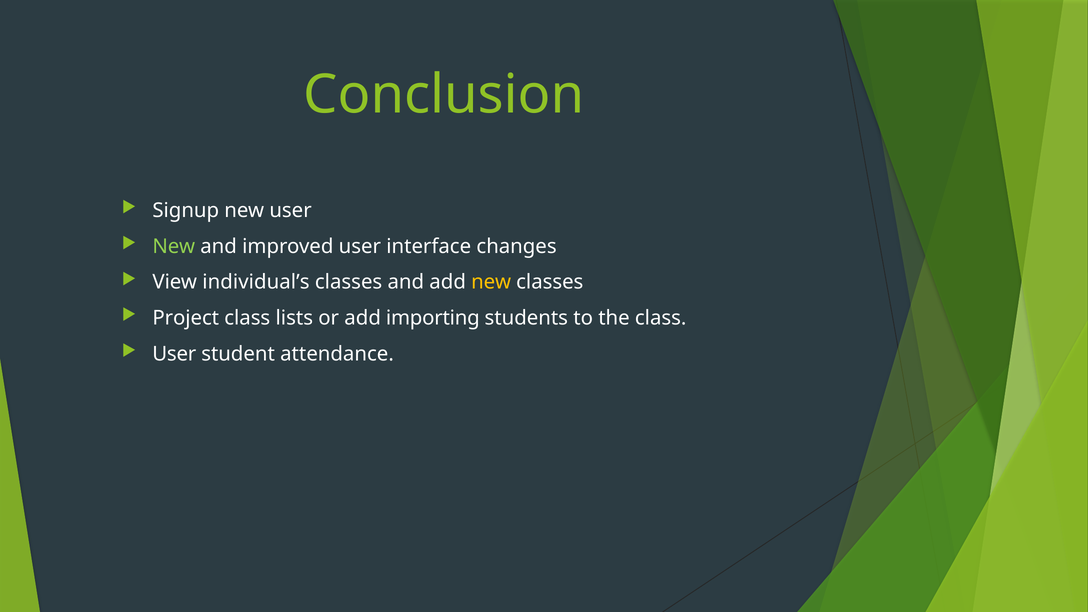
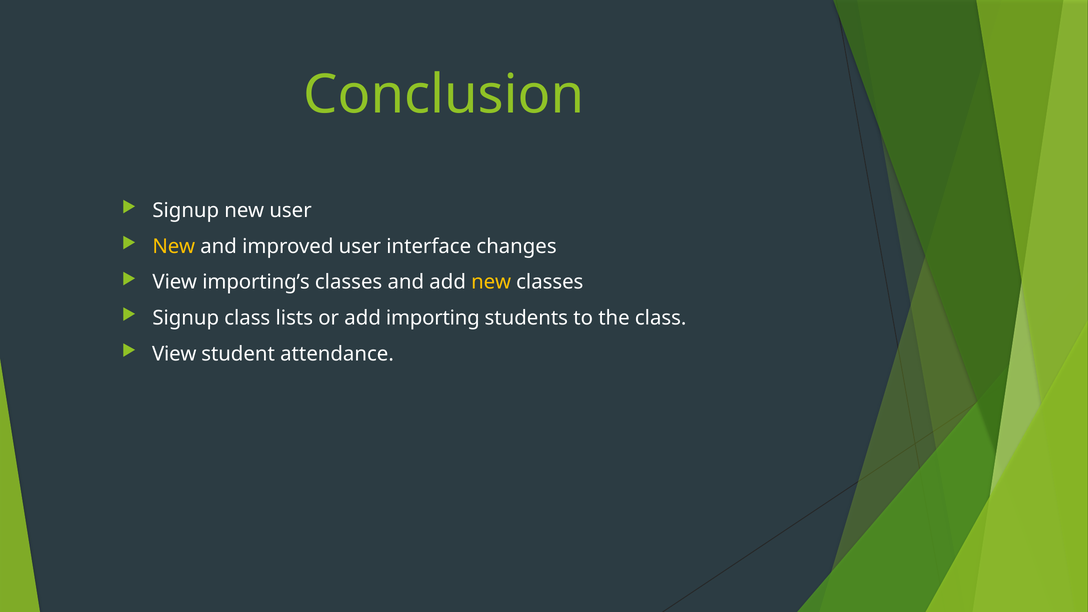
New at (174, 246) colour: light green -> yellow
individual’s: individual’s -> importing’s
Project at (186, 318): Project -> Signup
User at (174, 354): User -> View
